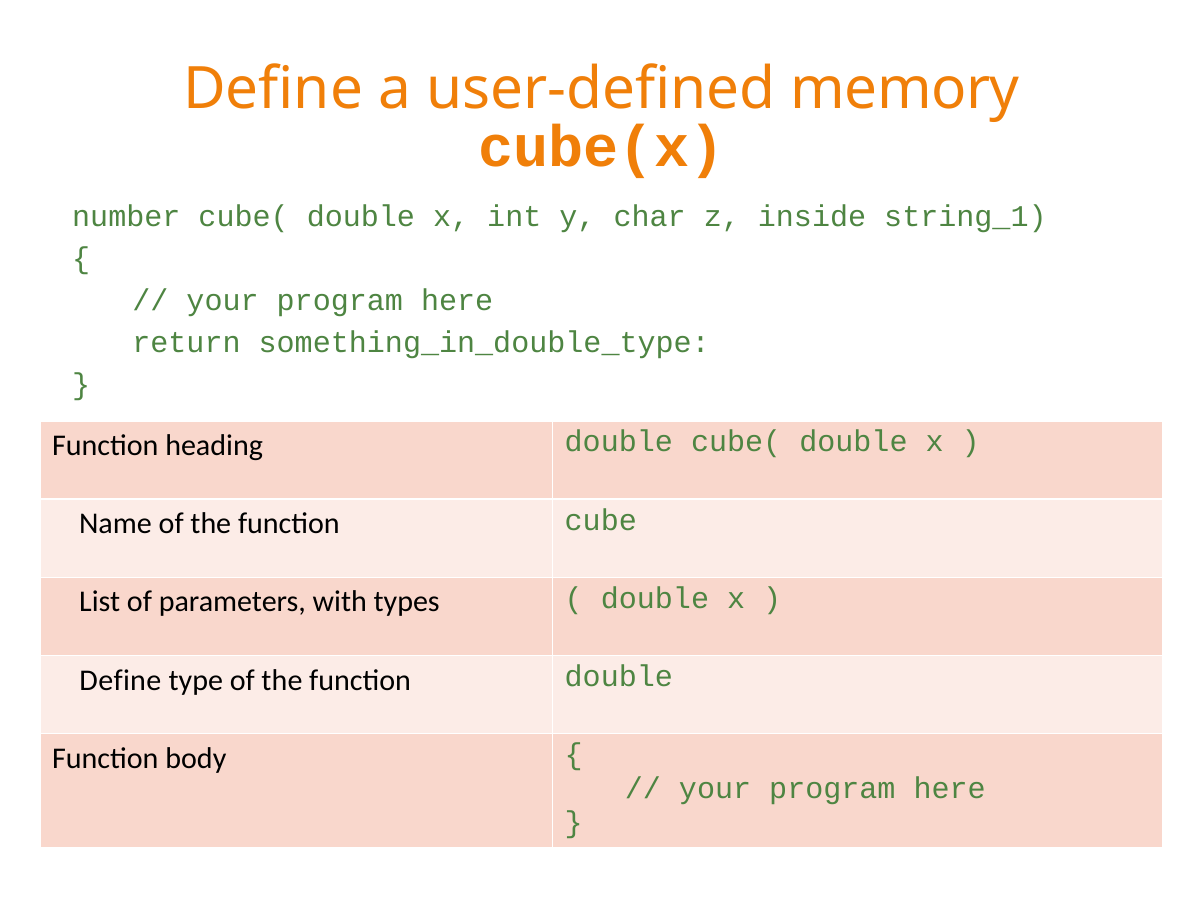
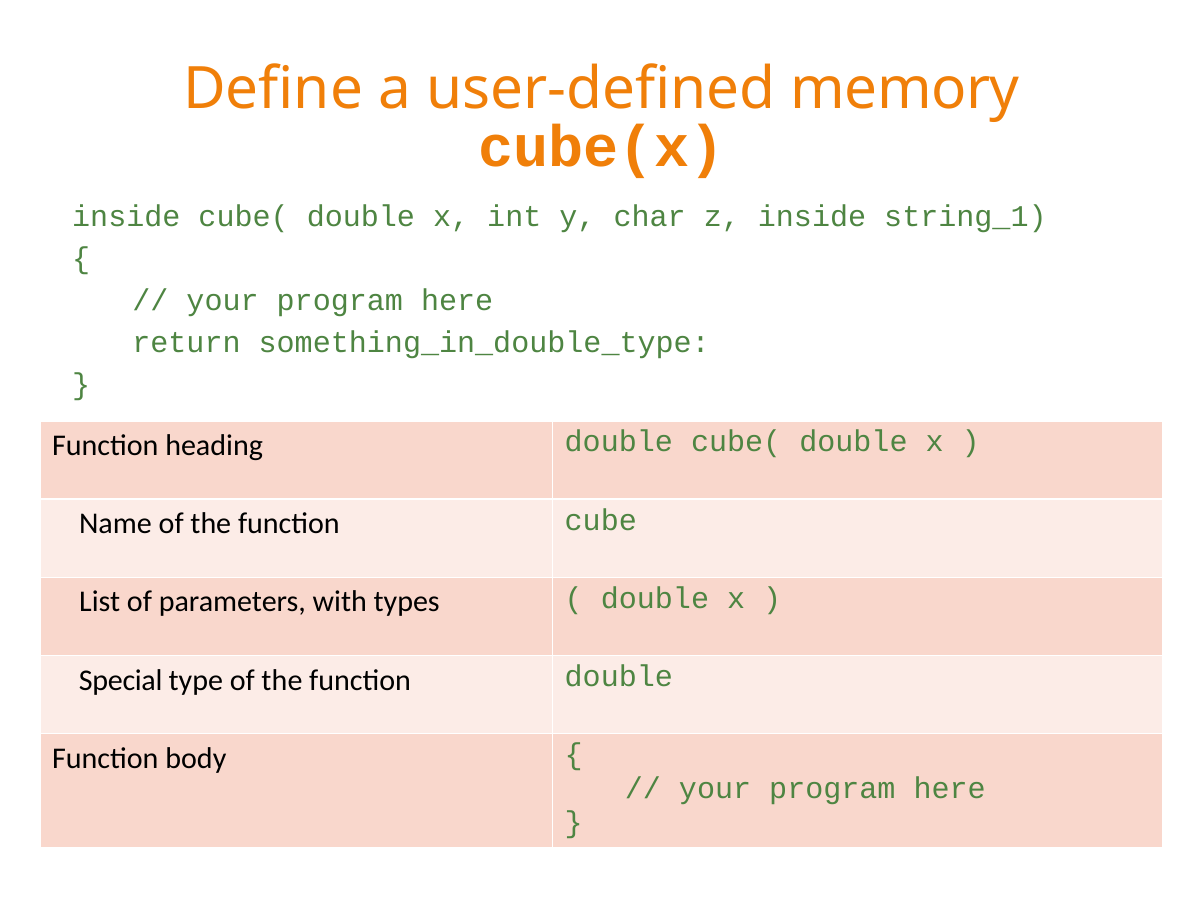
number at (126, 217): number -> inside
Define at (120, 680): Define -> Special
